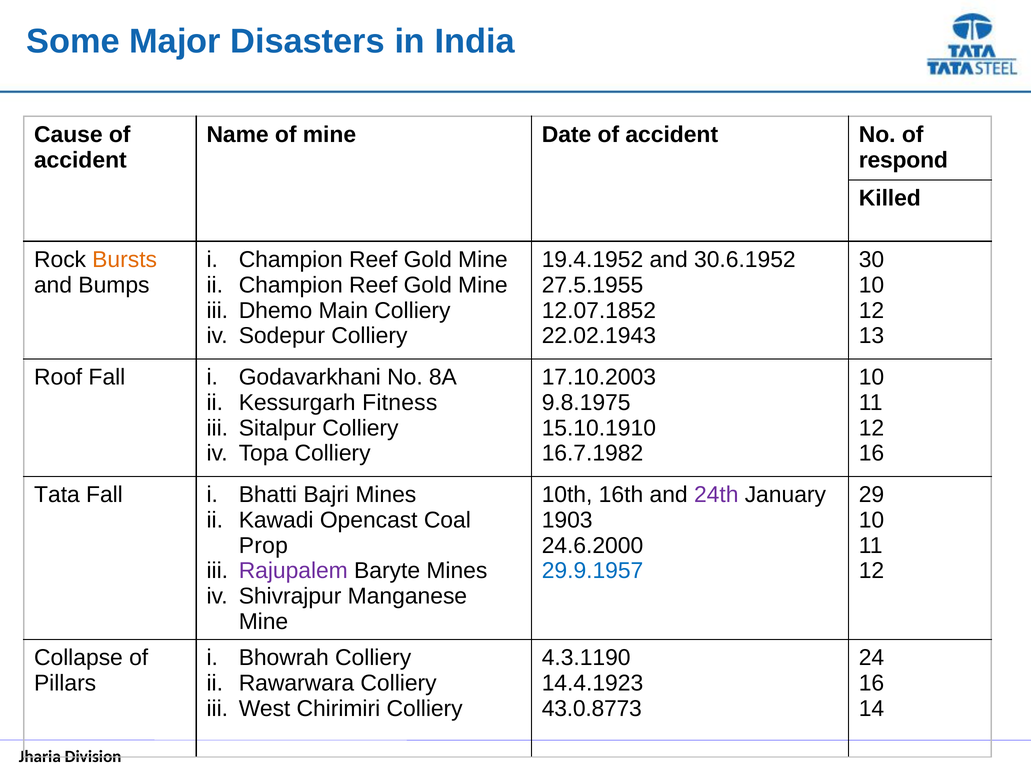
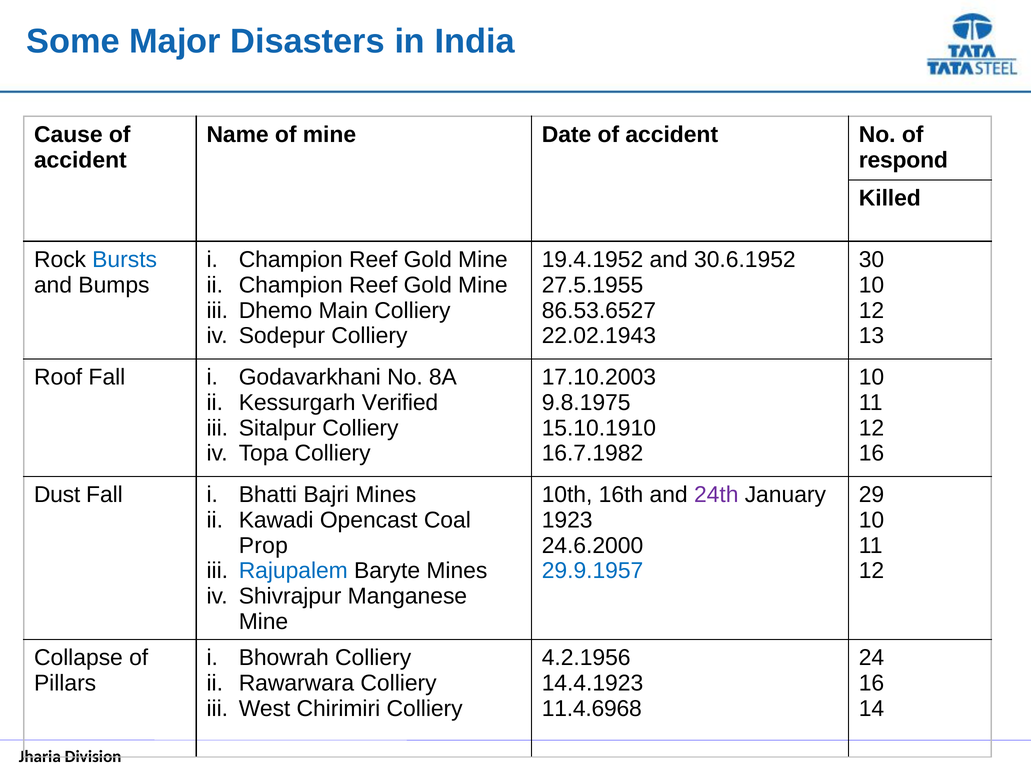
Bursts colour: orange -> blue
12.07.1852: 12.07.1852 -> 86.53.6527
Fitness: Fitness -> Verified
Tata: Tata -> Dust
1903: 1903 -> 1923
Rajupalem colour: purple -> blue
4.3.1190: 4.3.1190 -> 4.2.1956
43.0.8773: 43.0.8773 -> 11.4.6968
